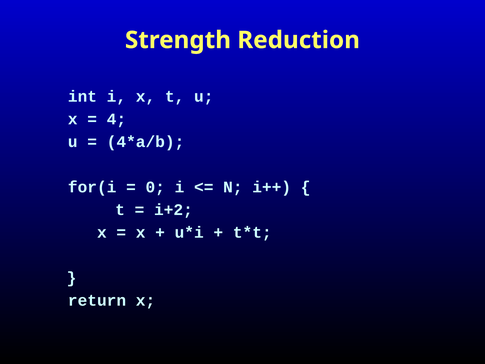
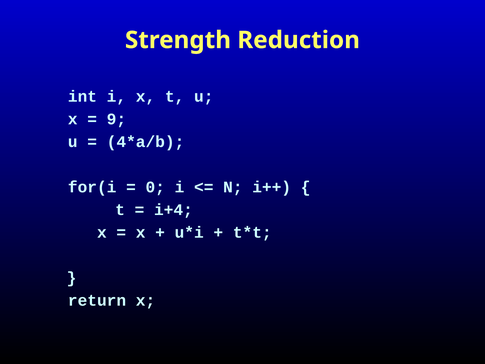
4: 4 -> 9
i+2: i+2 -> i+4
